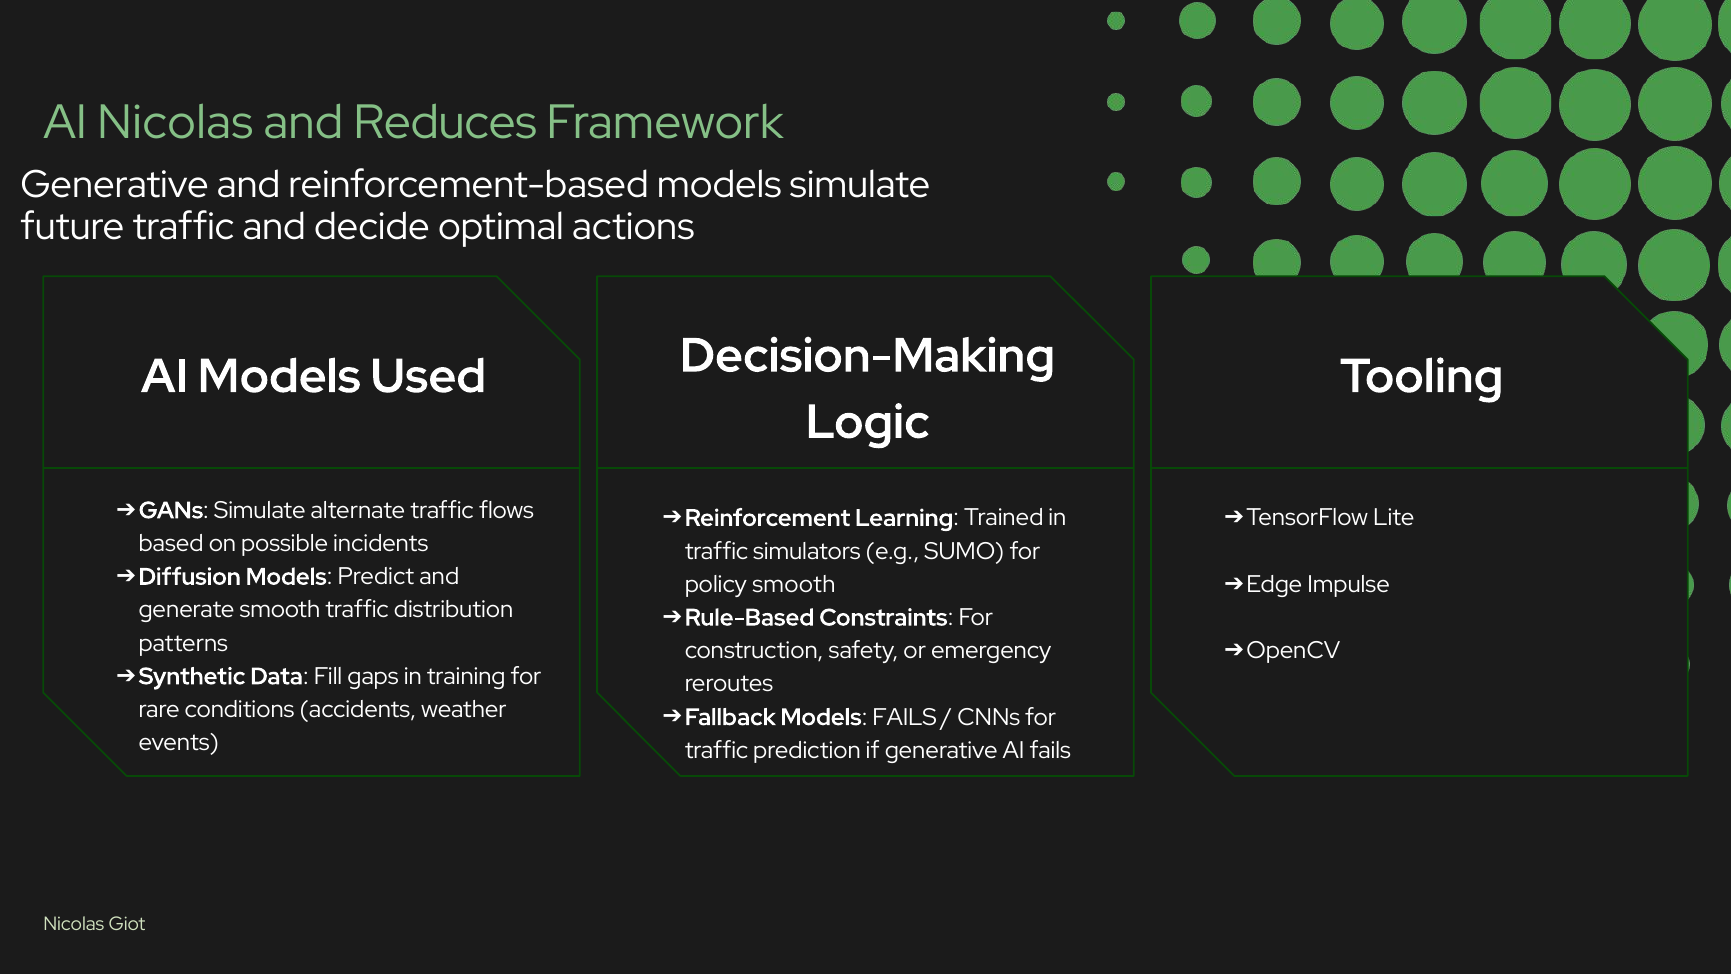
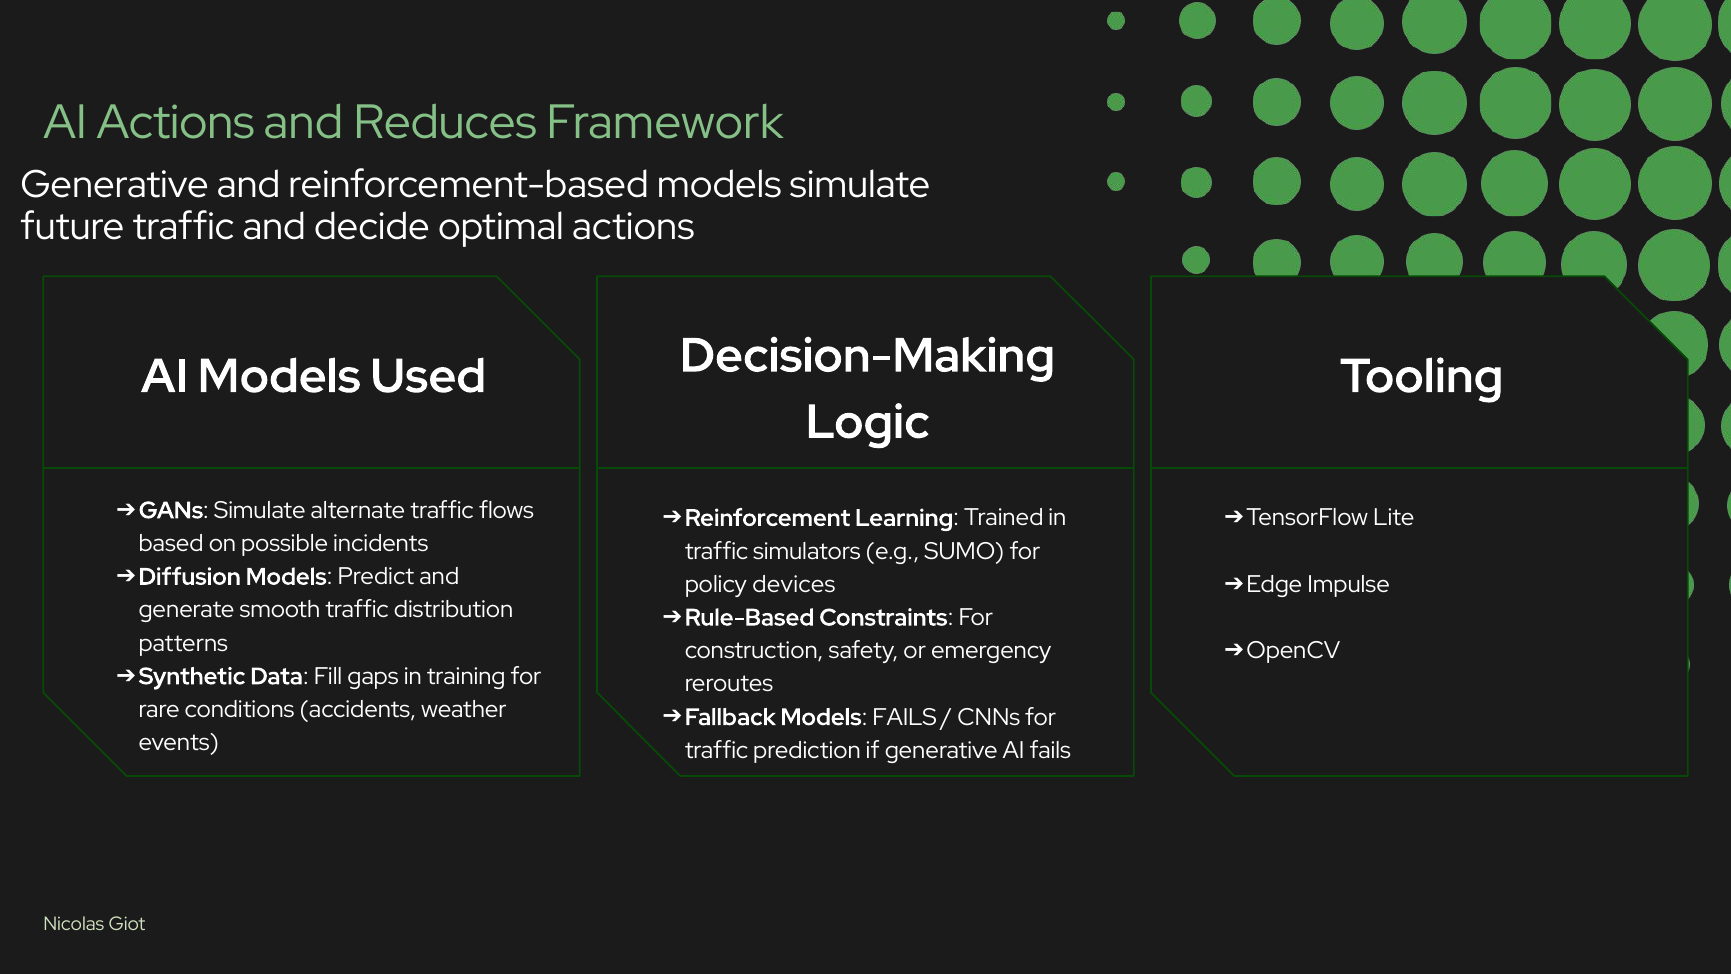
AI Nicolas: Nicolas -> Actions
policy smooth: smooth -> devices
